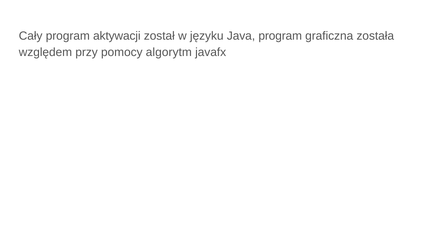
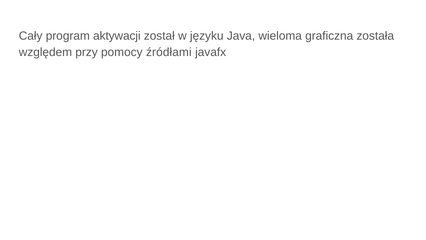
Java program: program -> wieloma
algorytm: algorytm -> źródłami
